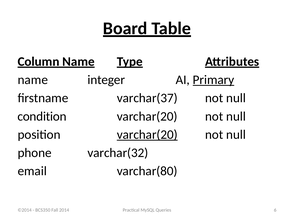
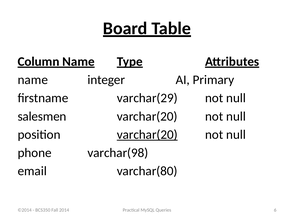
Primary underline: present -> none
varchar(37: varchar(37 -> varchar(29
condition: condition -> salesmen
varchar(32: varchar(32 -> varchar(98
